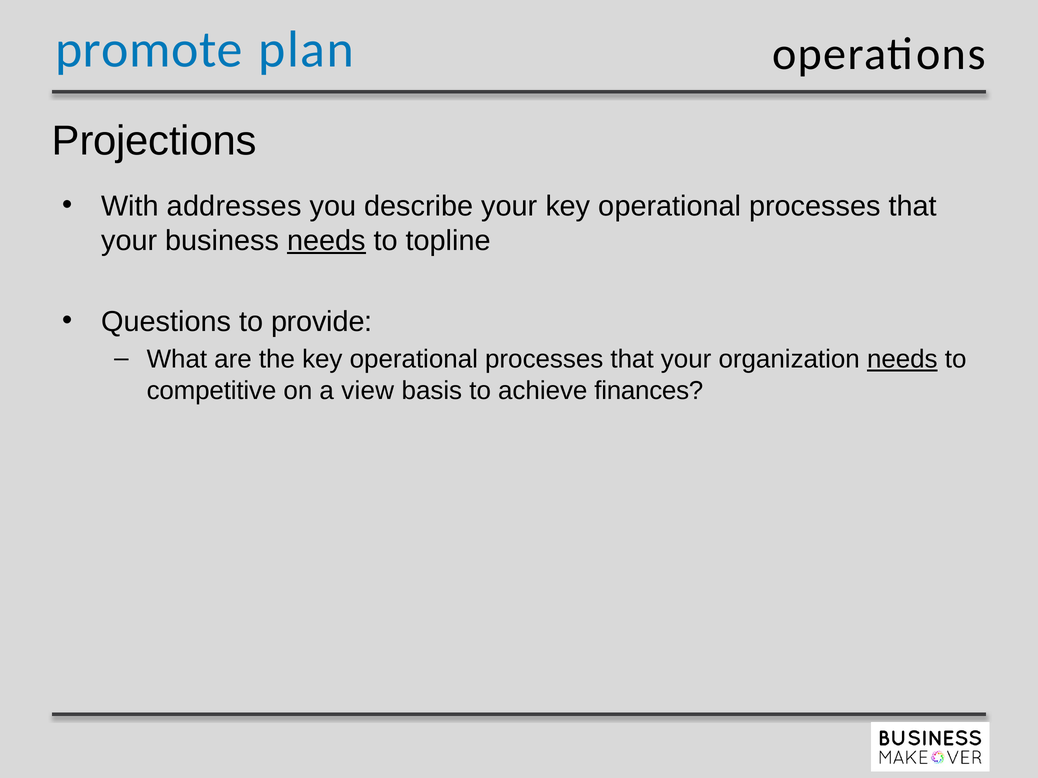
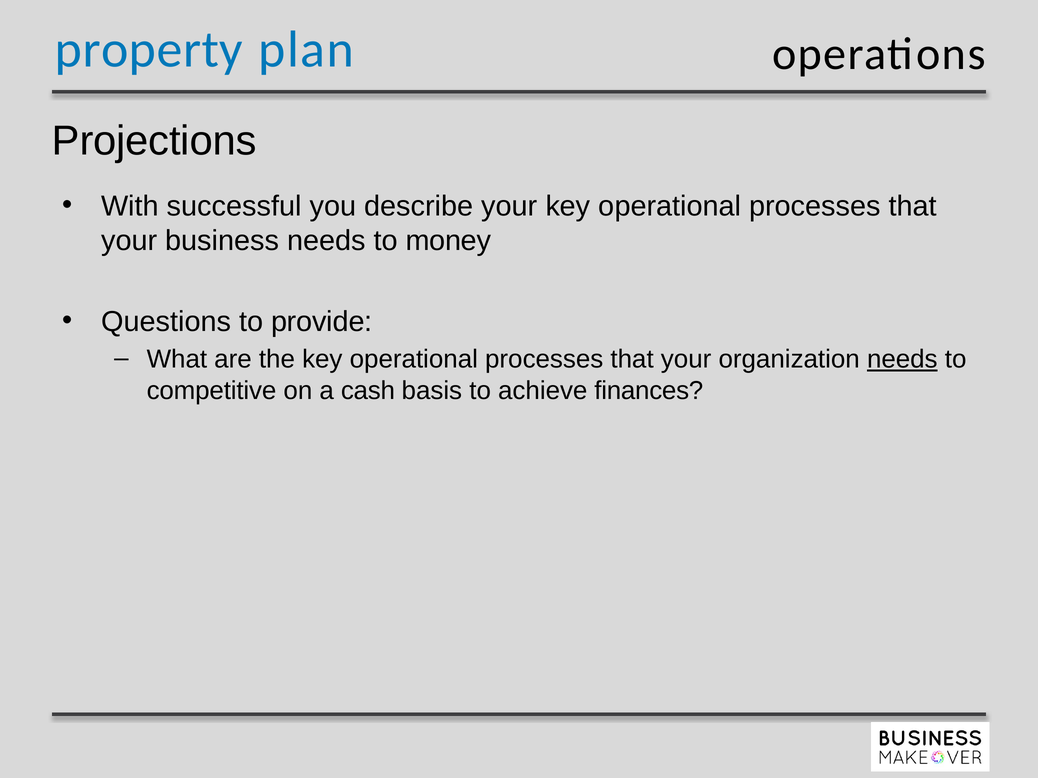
promote: promote -> property
addresses: addresses -> successful
needs at (326, 241) underline: present -> none
topline: topline -> money
view: view -> cash
